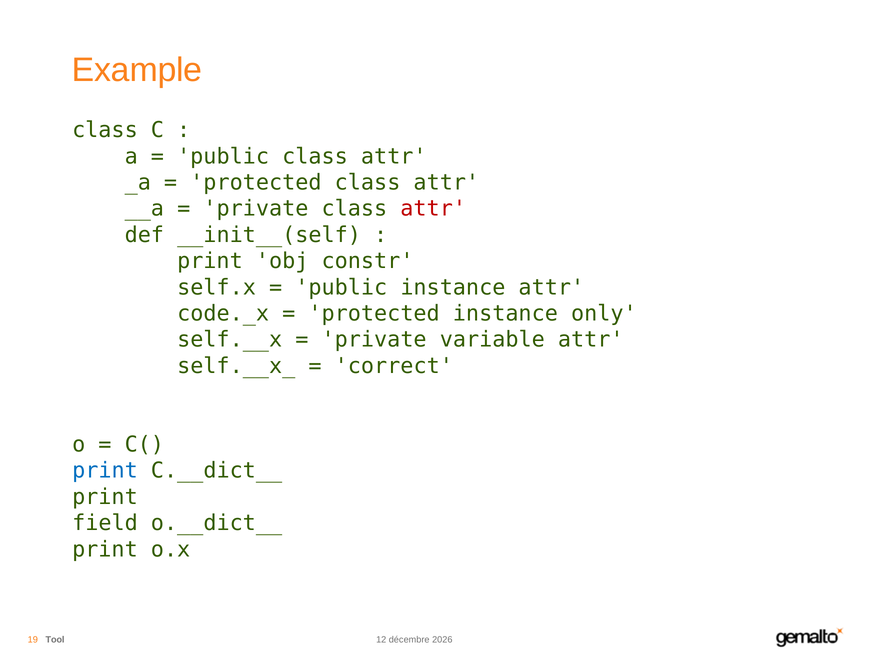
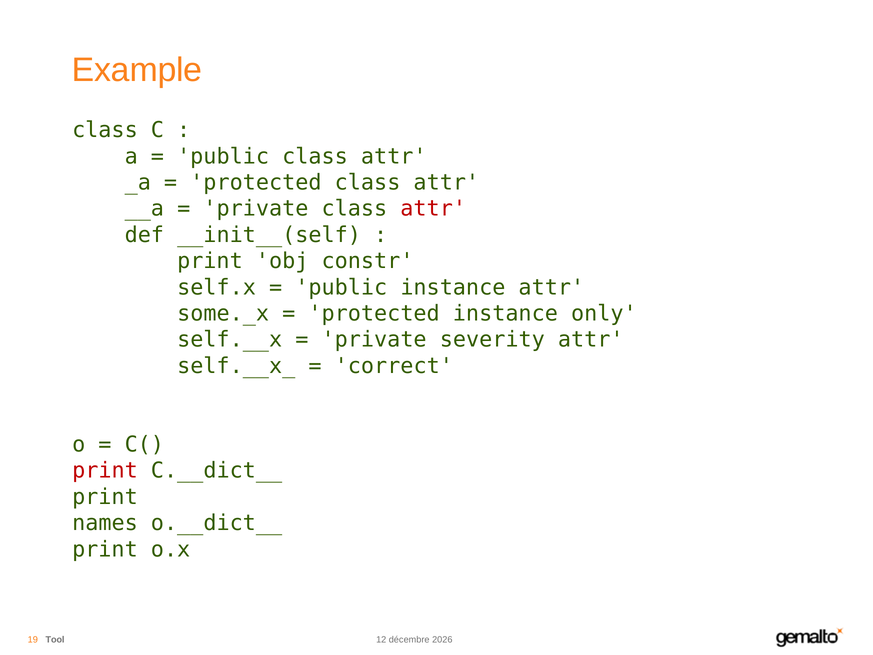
code._x: code._x -> some._x
variable: variable -> severity
print at (105, 471) colour: blue -> red
field: field -> names
